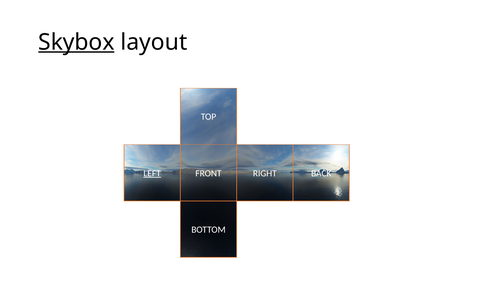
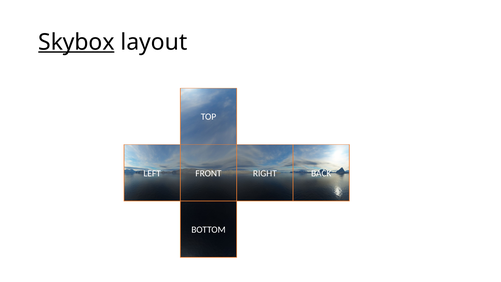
LEFT underline: present -> none
